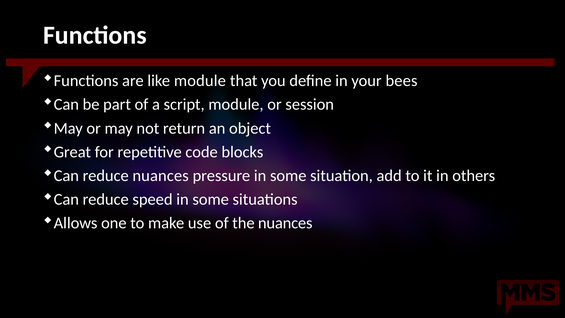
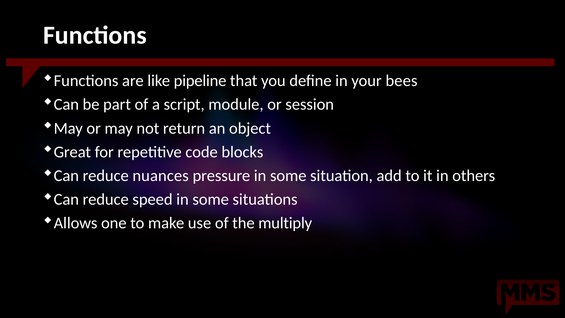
like module: module -> pipeline
the nuances: nuances -> multiply
